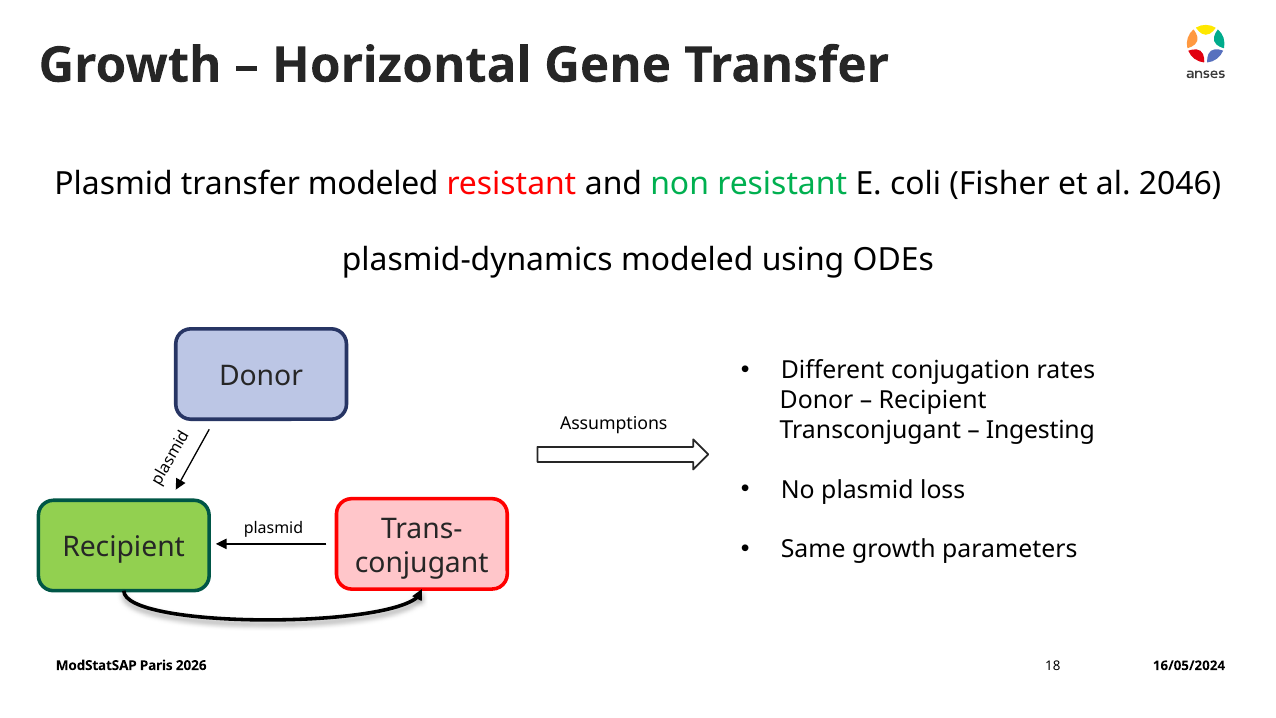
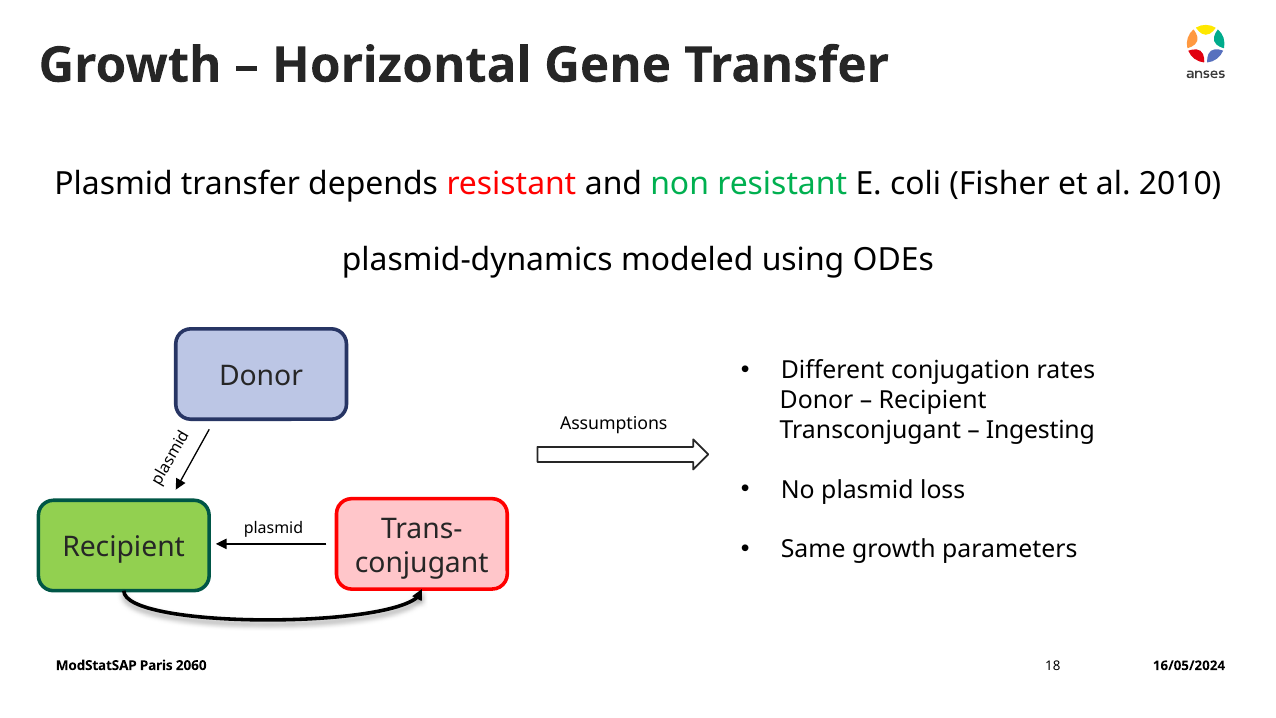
transfer modeled: modeled -> depends
2046: 2046 -> 2010
2026: 2026 -> 2060
